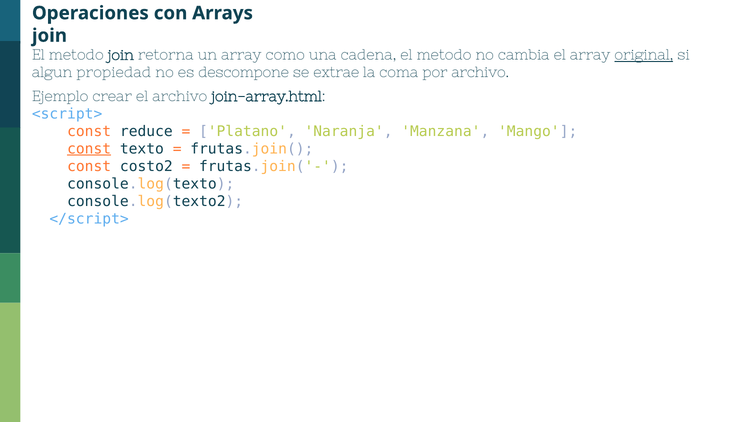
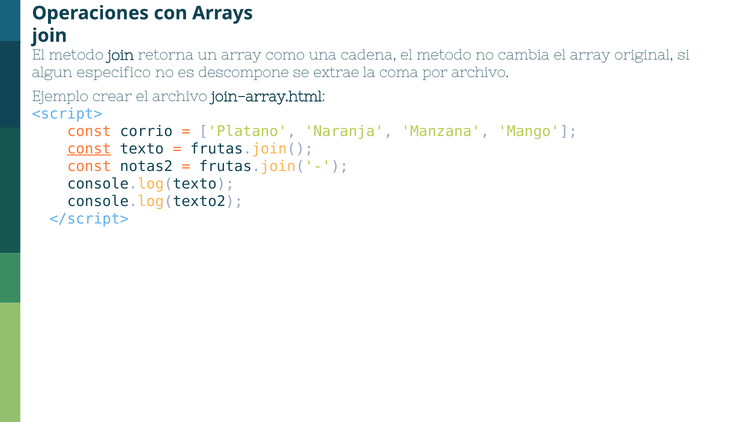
original underline: present -> none
propiedad: propiedad -> especifico
reduce: reduce -> corrio
costo2: costo2 -> notas2
